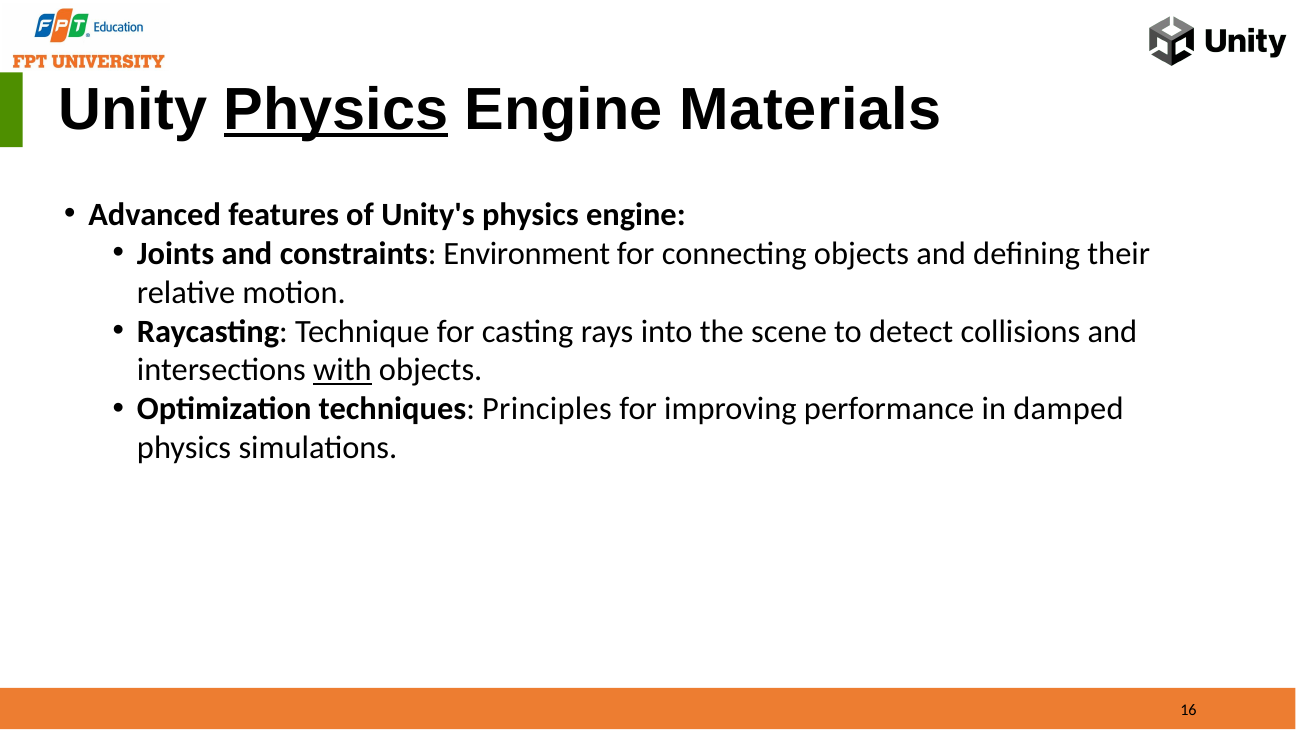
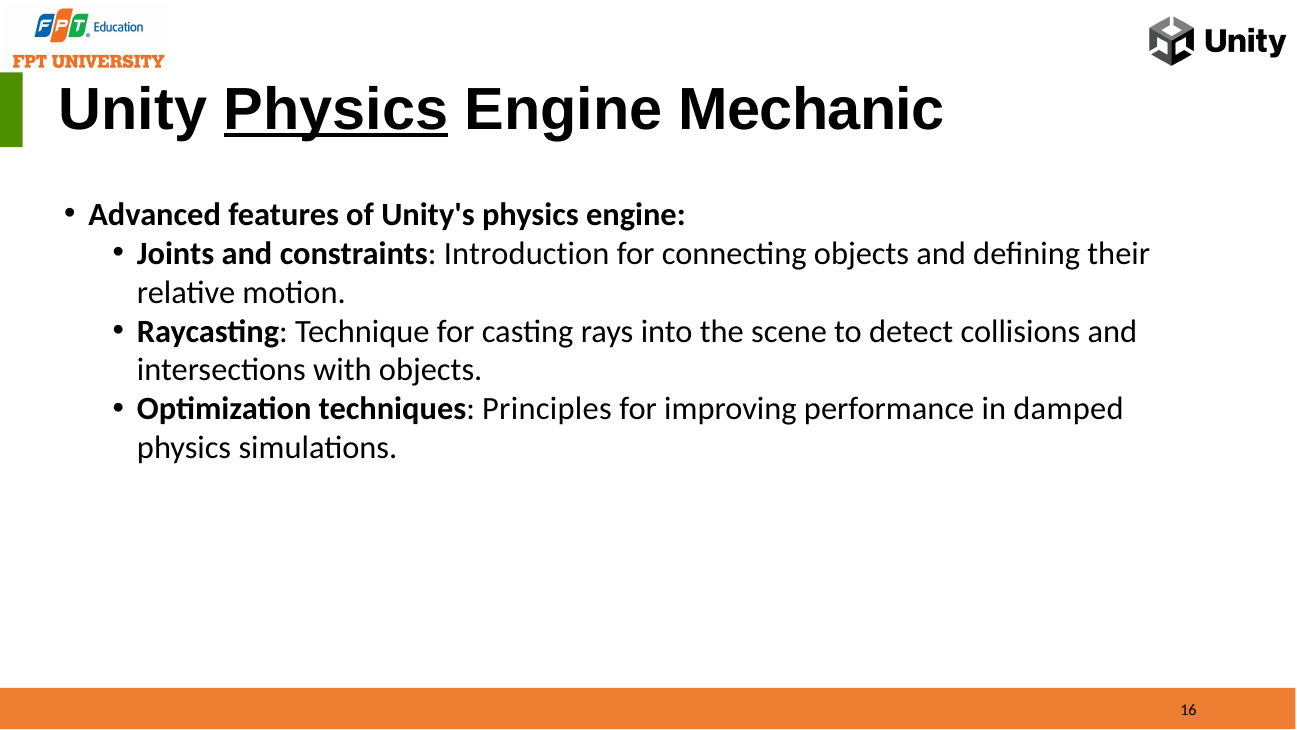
Materials: Materials -> Mechanic
Environment: Environment -> Introduction
with underline: present -> none
